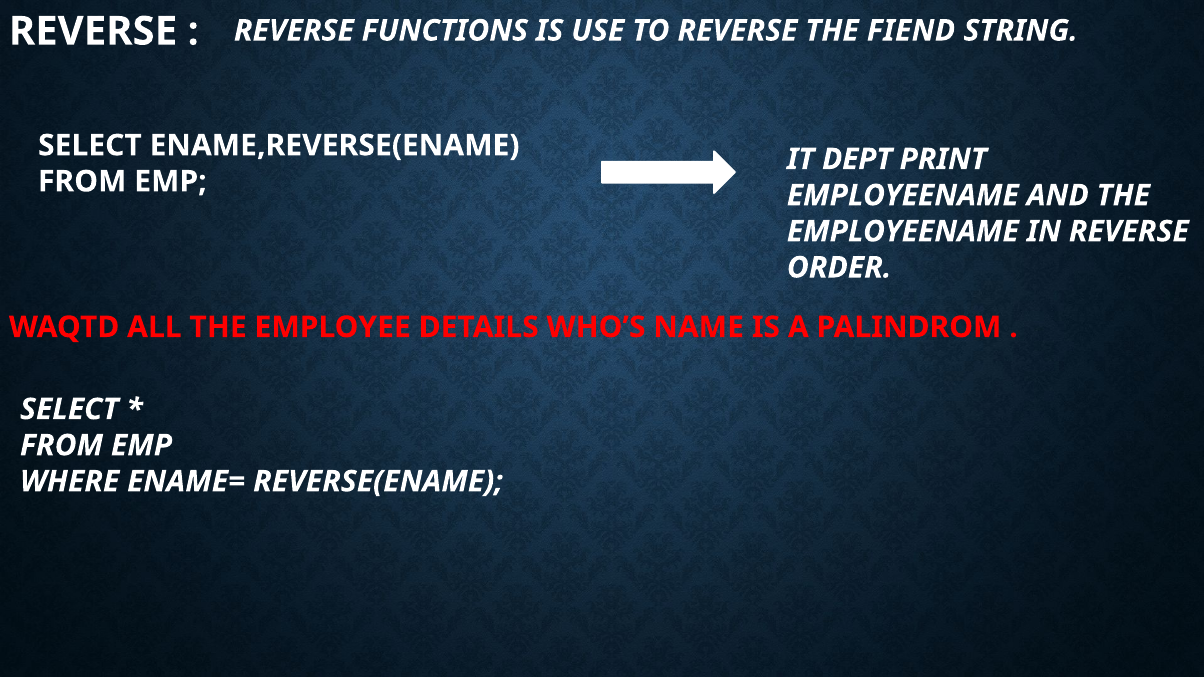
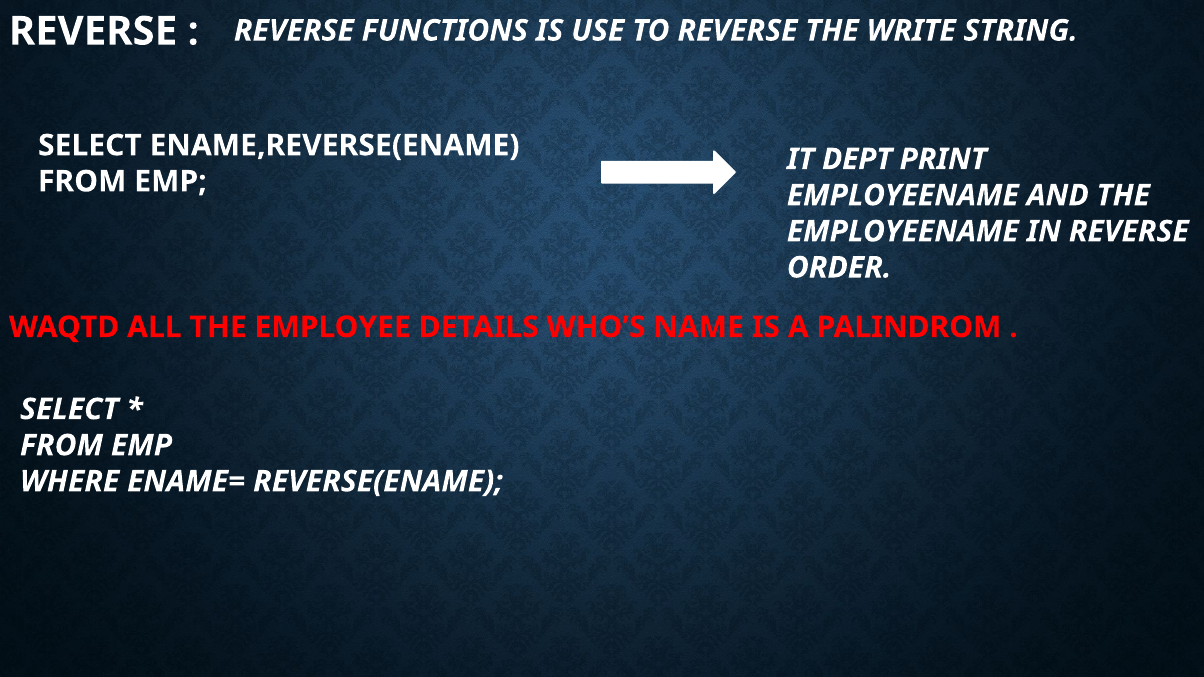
FIEND: FIEND -> WRITE
